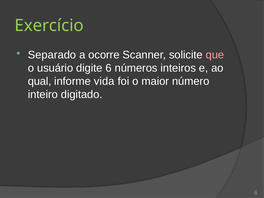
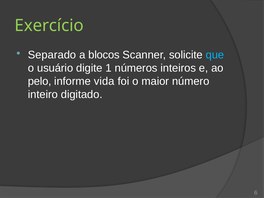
ocorre: ocorre -> blocos
que colour: pink -> light blue
digite 6: 6 -> 1
qual: qual -> pelo
